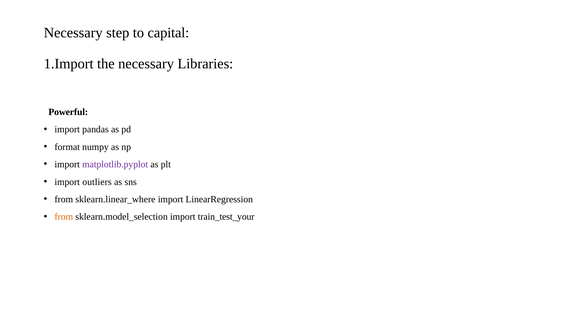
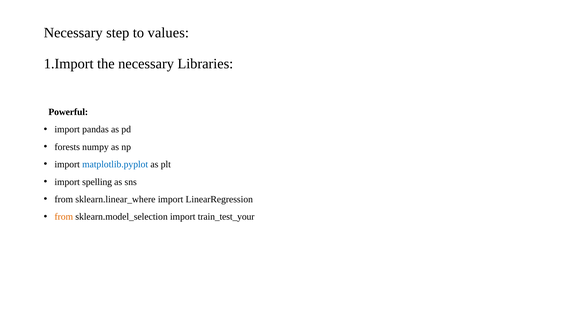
capital: capital -> values
format: format -> forests
matplotlib.pyplot colour: purple -> blue
outliers: outliers -> spelling
